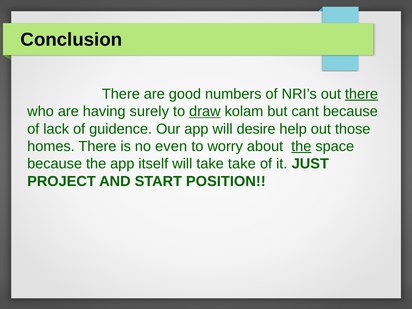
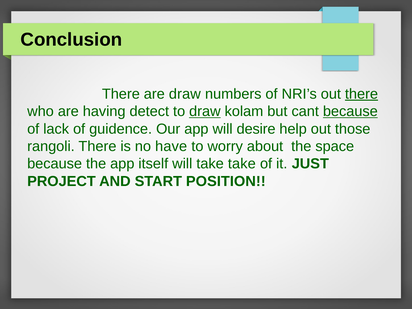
are good: good -> draw
surely: surely -> detect
because at (350, 111) underline: none -> present
homes: homes -> rangoli
even: even -> have
the at (301, 146) underline: present -> none
